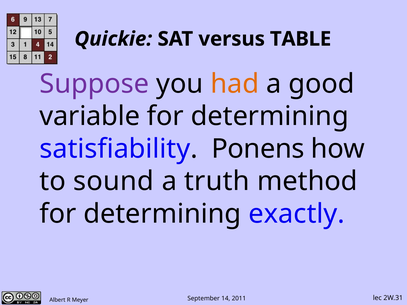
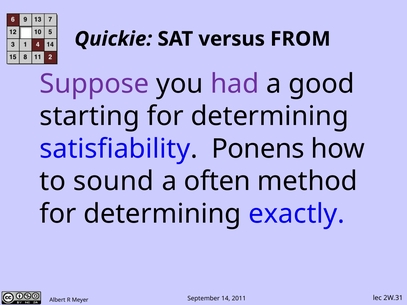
TABLE: TABLE -> FROM
had colour: orange -> purple
variable: variable -> starting
truth: truth -> often
